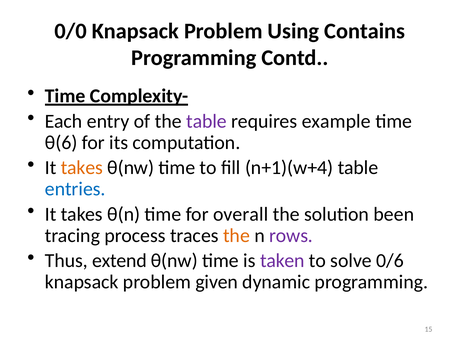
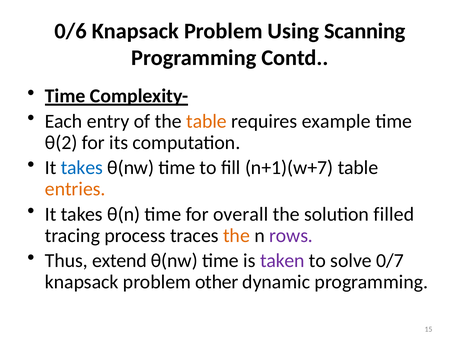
0/0: 0/0 -> 0/6
Contains: Contains -> Scanning
table at (206, 121) colour: purple -> orange
θ(6: θ(6 -> θ(2
takes at (82, 168) colour: orange -> blue
n+1)(w+4: n+1)(w+4 -> n+1)(w+7
entries colour: blue -> orange
been: been -> filled
0/6: 0/6 -> 0/7
given: given -> other
